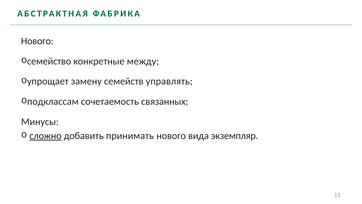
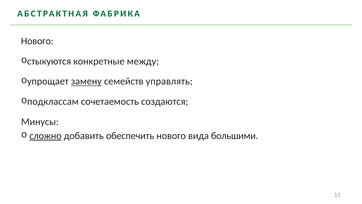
семейство: семейство -> стыкуются
замену underline: none -> present
связанных: связанных -> создаются
принимать: принимать -> обеспечить
экземпляр: экземпляр -> большими
